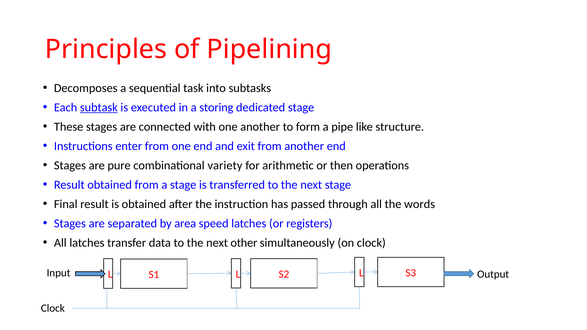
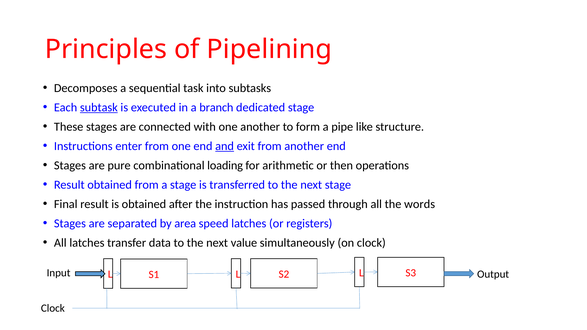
storing: storing -> branch
and underline: none -> present
variety: variety -> loading
other: other -> value
